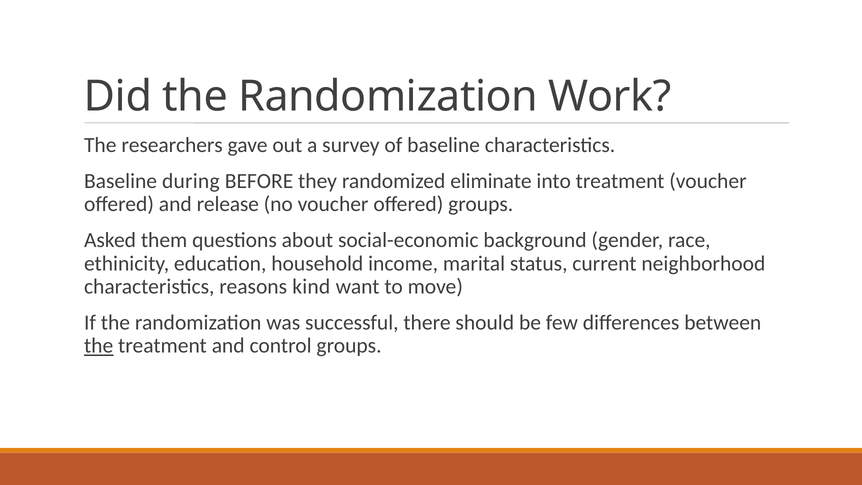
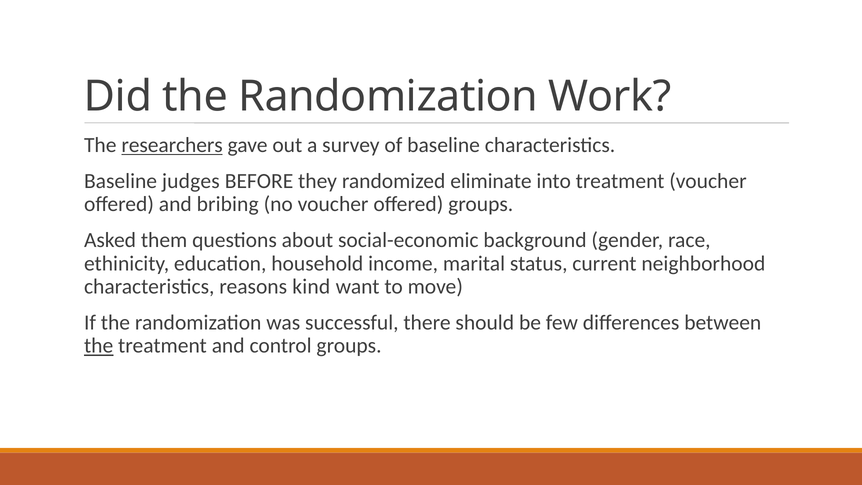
researchers underline: none -> present
during: during -> judges
release: release -> bribing
